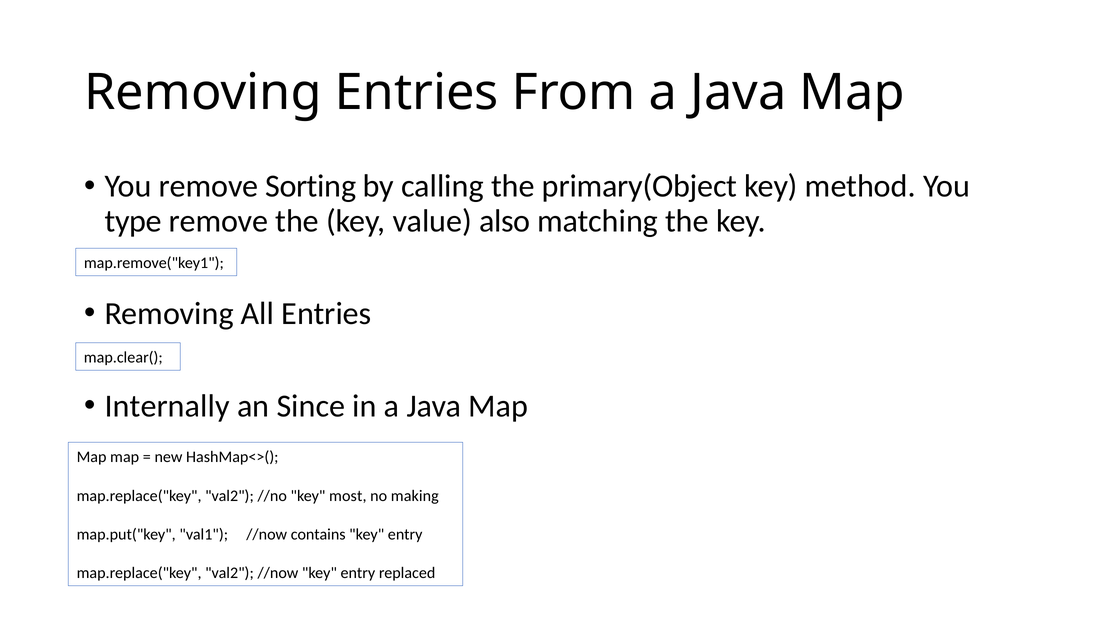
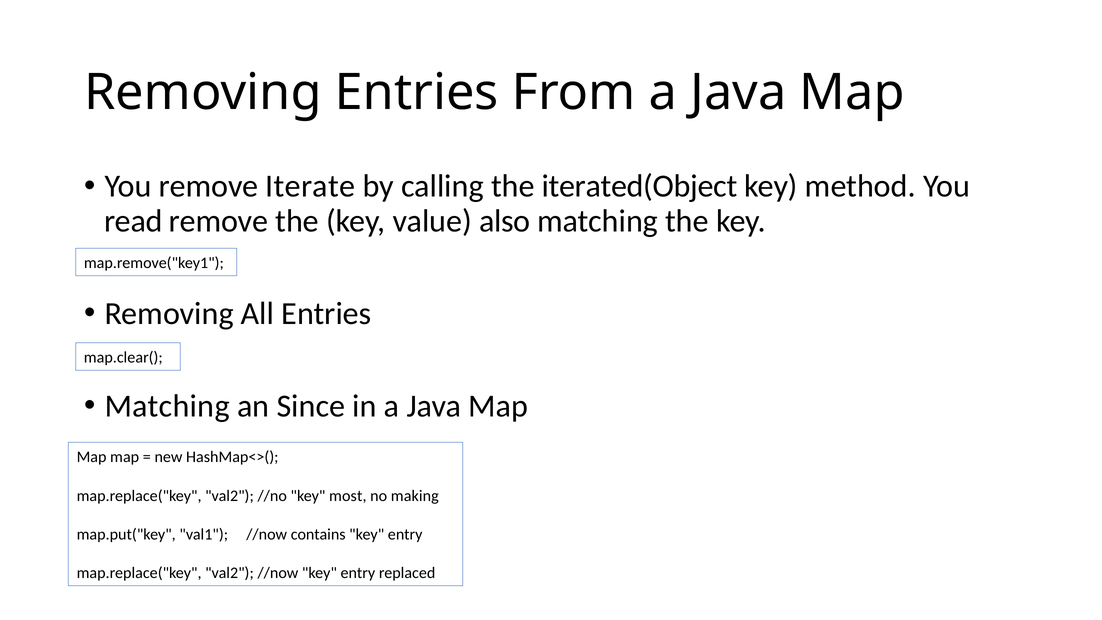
Sorting: Sorting -> Iterate
primary(Object: primary(Object -> iterated(Object
type: type -> read
Internally at (167, 406): Internally -> Matching
